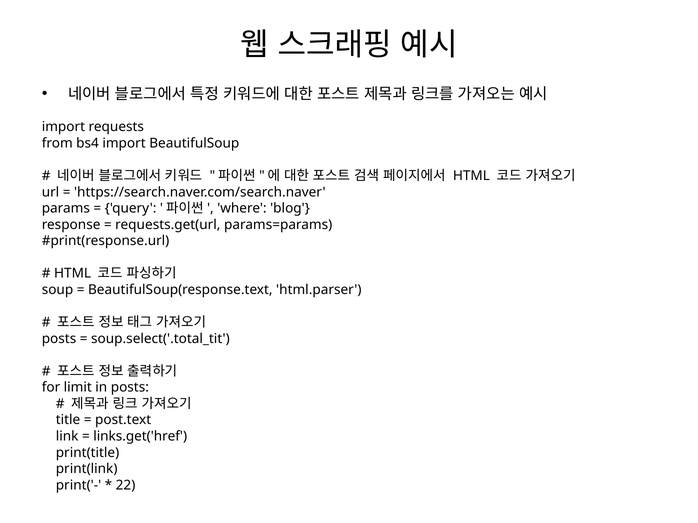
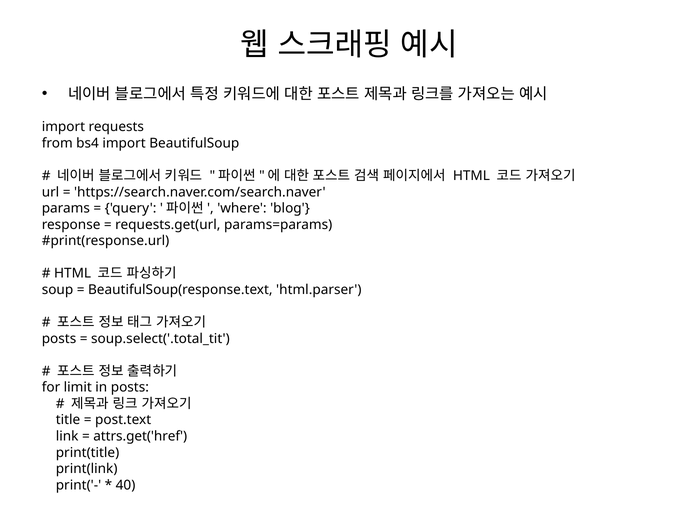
links.get('href: links.get('href -> attrs.get('href
22: 22 -> 40
